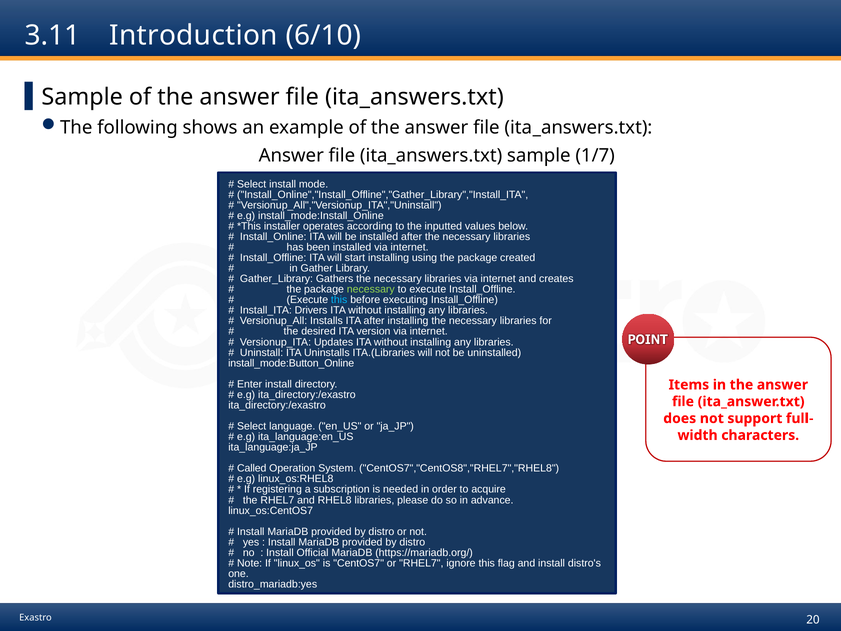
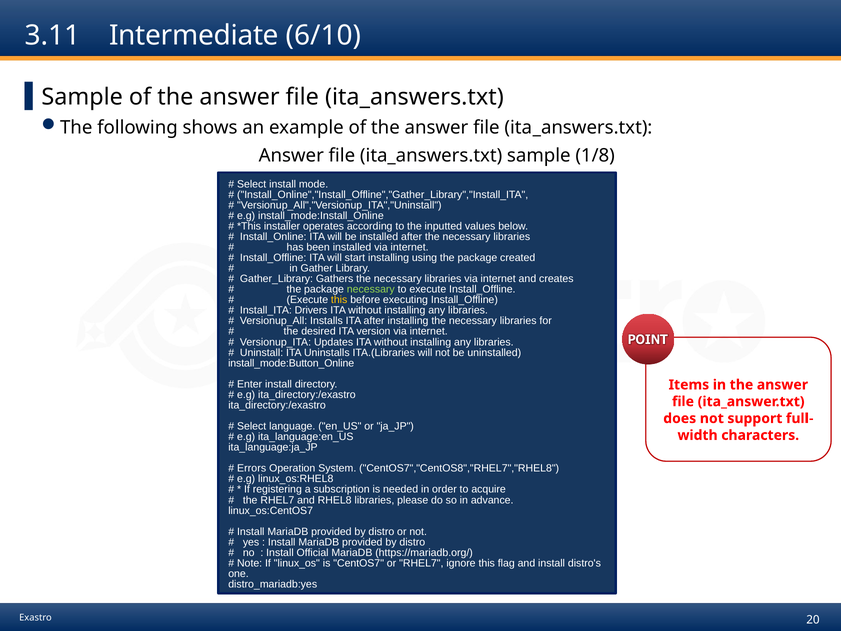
Introduction: Introduction -> Intermediate
1/7: 1/7 -> 1/8
this at (339, 300) colour: light blue -> yellow
Called: Called -> Errors
